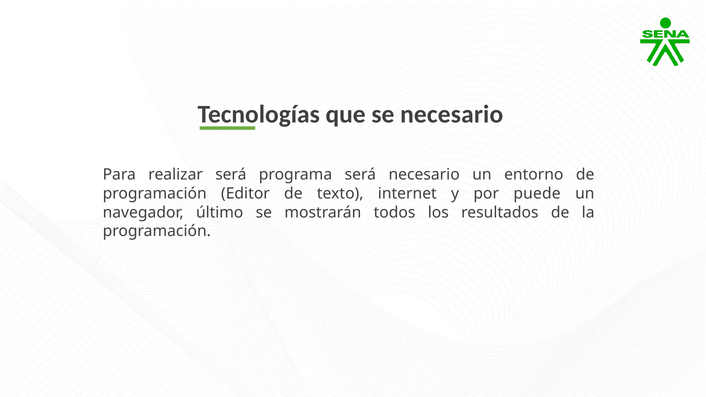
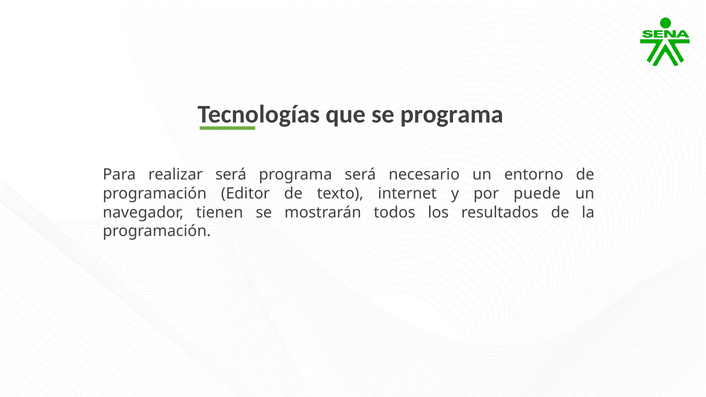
se necesario: necesario -> programa
último: último -> tienen
